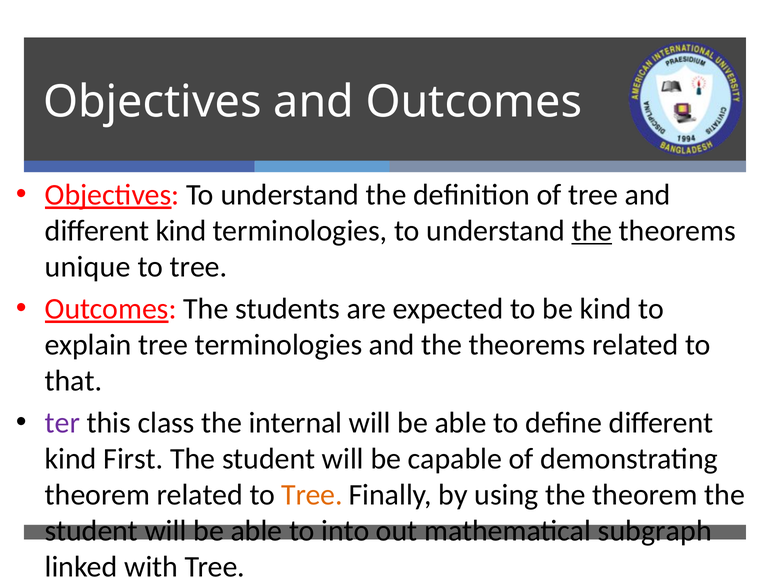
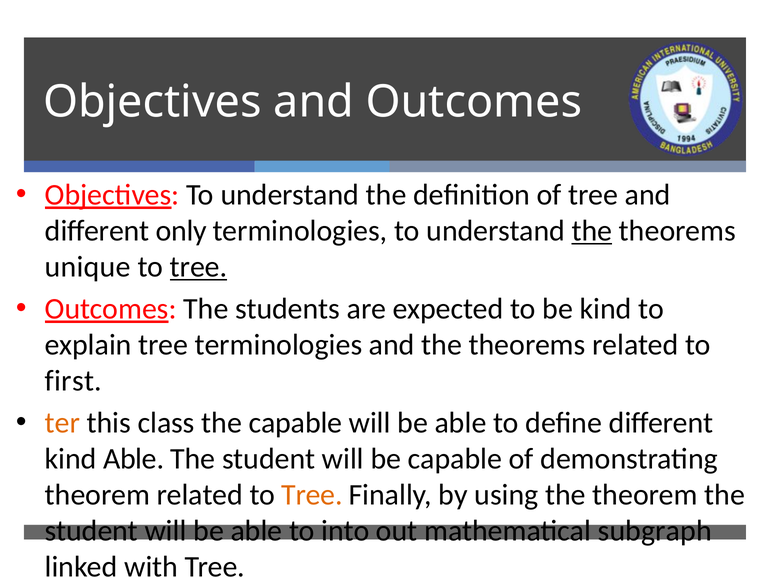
kind at (181, 231): kind -> only
tree at (199, 267) underline: none -> present
that: that -> first
ter colour: purple -> orange
the internal: internal -> capable
kind First: First -> Able
